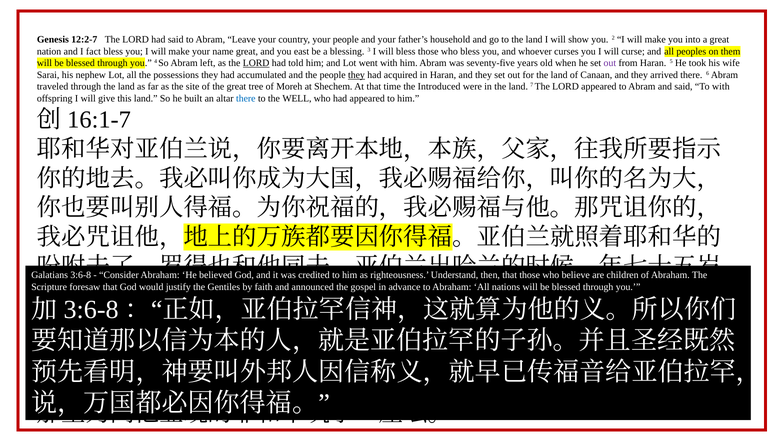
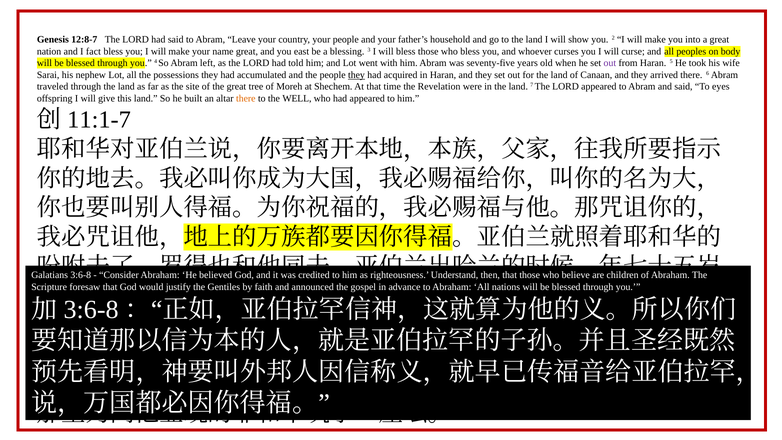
12:2-7: 12:2-7 -> 12:8-7
them: them -> body
LORD at (256, 63) underline: present -> none
Introduced: Introduced -> Revelation
To with: with -> eyes
there at (246, 98) colour: blue -> orange
16:1-7: 16:1-7 -> 11:1-7
